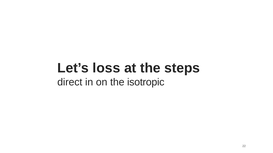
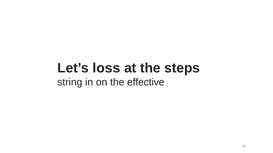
direct: direct -> string
isotropic: isotropic -> effective
